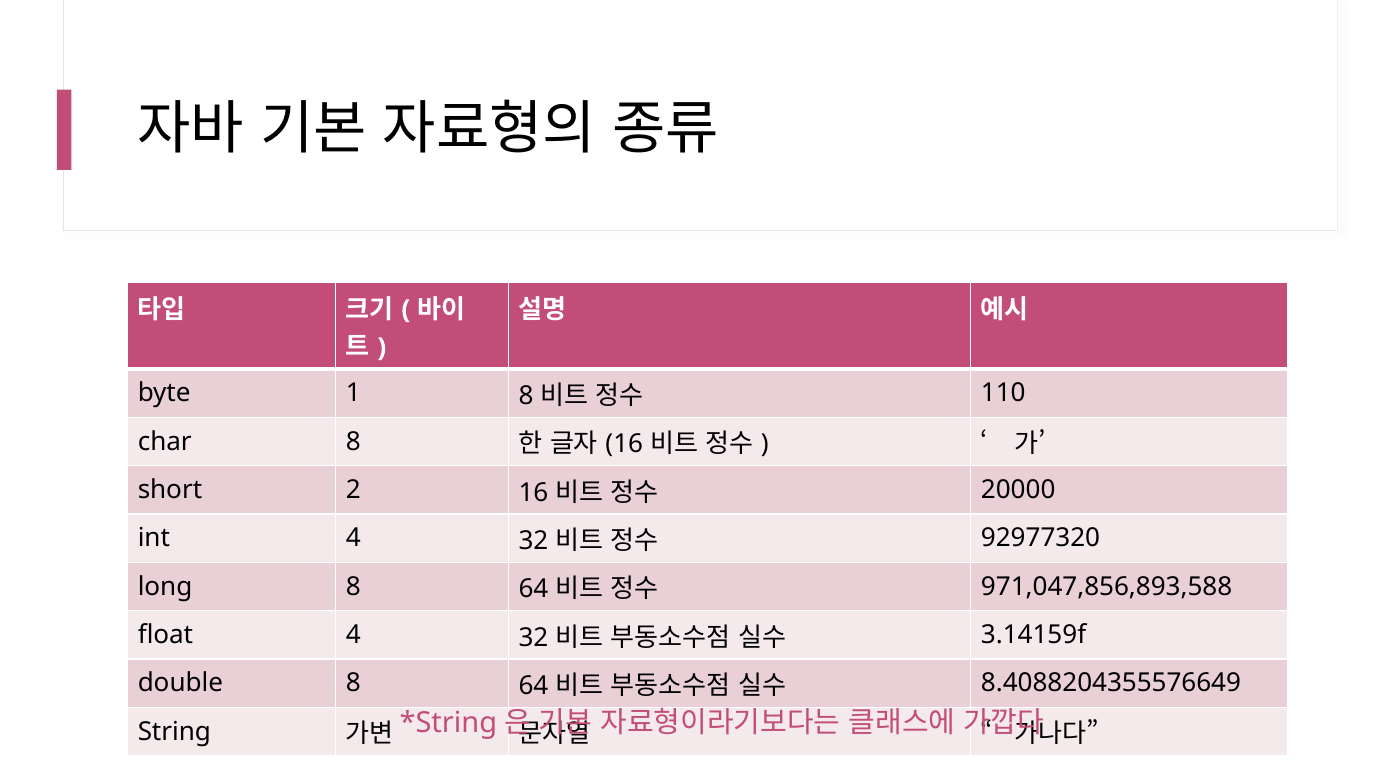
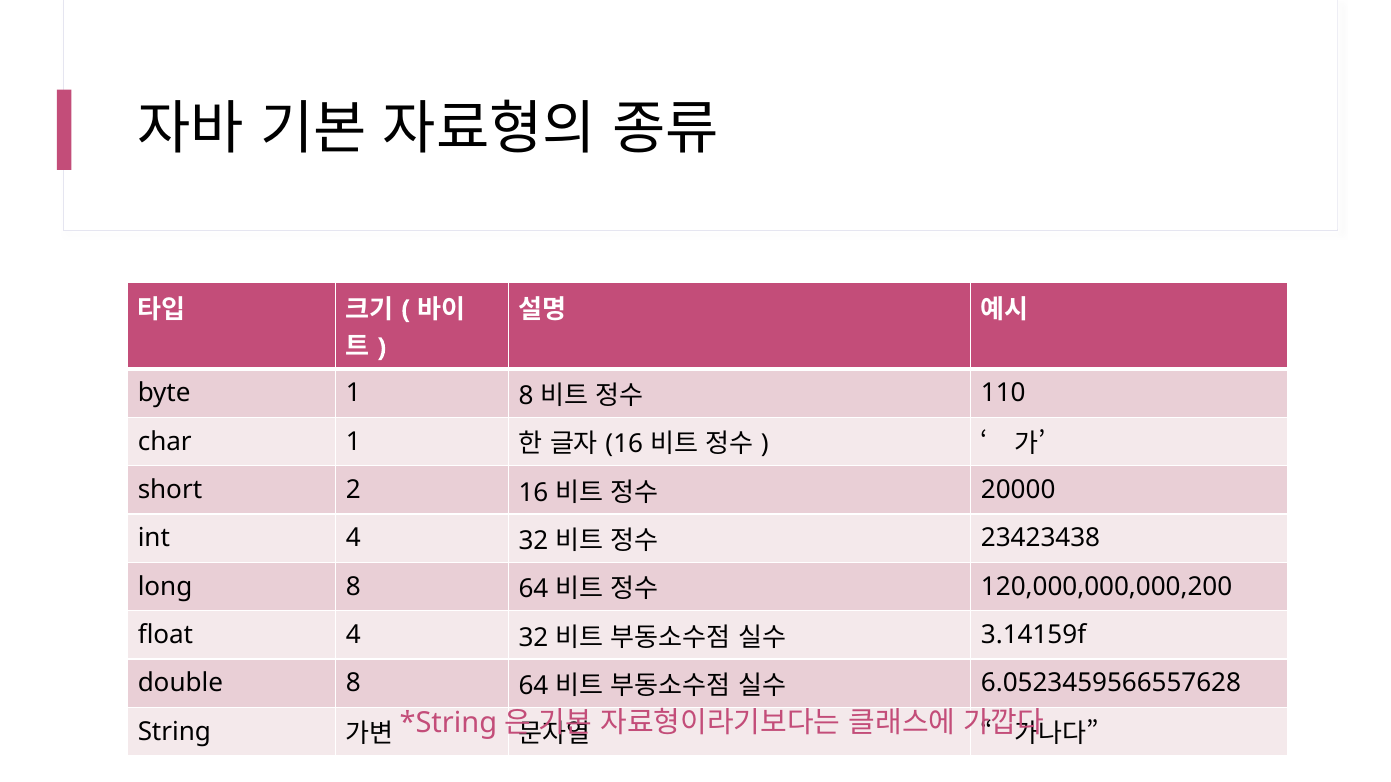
char 8: 8 -> 1
92977320: 92977320 -> 23423438
971,047,856,893,588: 971,047,856,893,588 -> 120,000,000,000,200
8.4088204355576649: 8.4088204355576649 -> 6.0523459566557628
